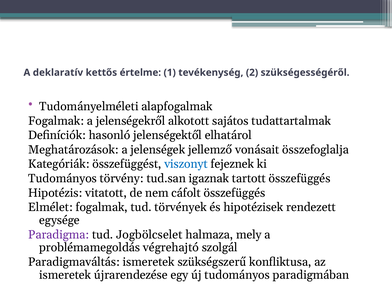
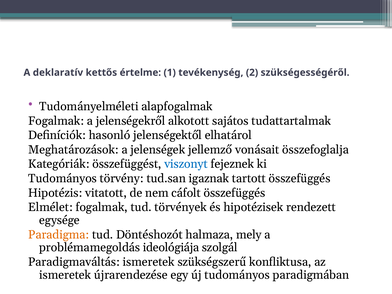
Paradigma colour: purple -> orange
Jogbölcselet: Jogbölcselet -> Döntéshozót
végrehajtó: végrehajtó -> ideológiája
